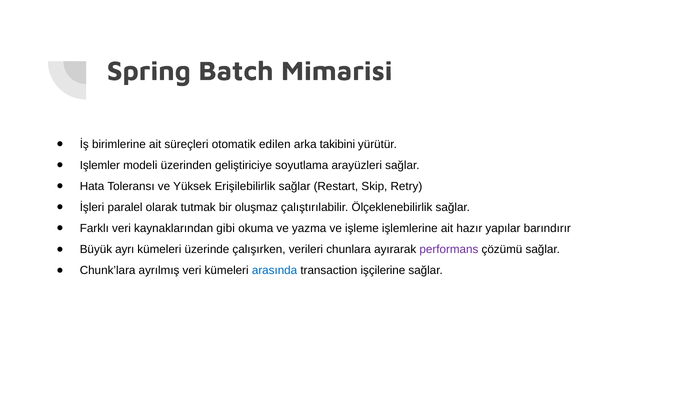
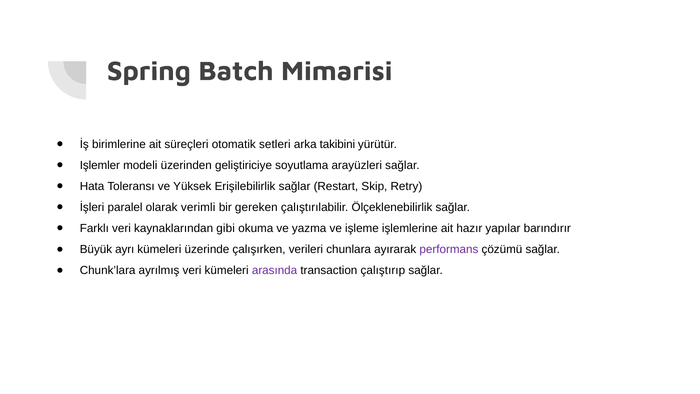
edilen: edilen -> setleri
tutmak: tutmak -> verimli
oluşmaz: oluşmaz -> gereken
arasında colour: blue -> purple
işçilerine: işçilerine -> çalıştırıp
